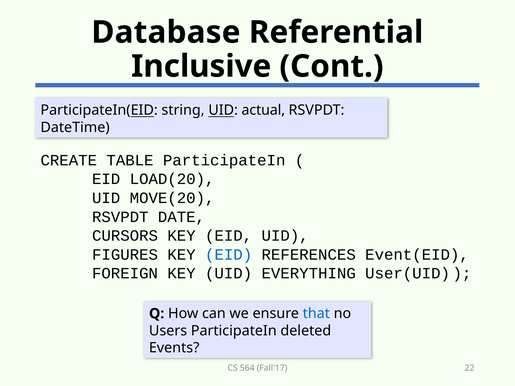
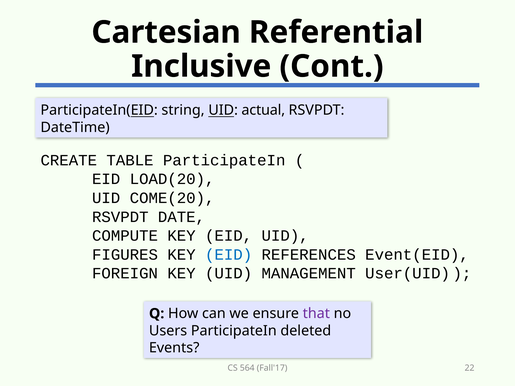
Database: Database -> Cartesian
MOVE(20: MOVE(20 -> COME(20
CURSORS: CURSORS -> COMPUTE
EVERYTHING: EVERYTHING -> MANAGEMENT
that colour: blue -> purple
